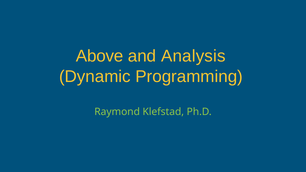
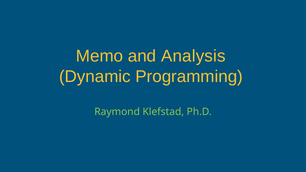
Above: Above -> Memo
